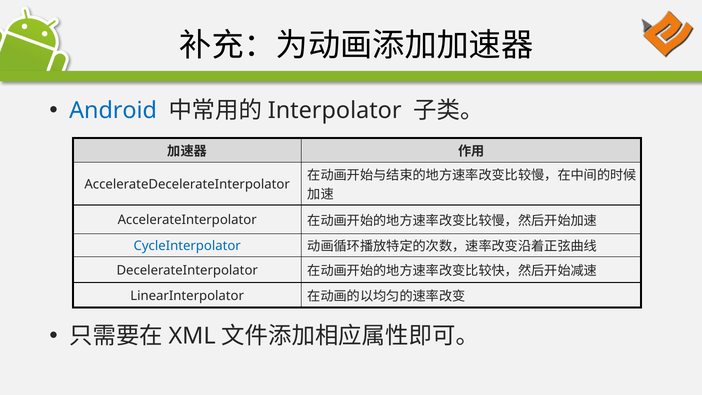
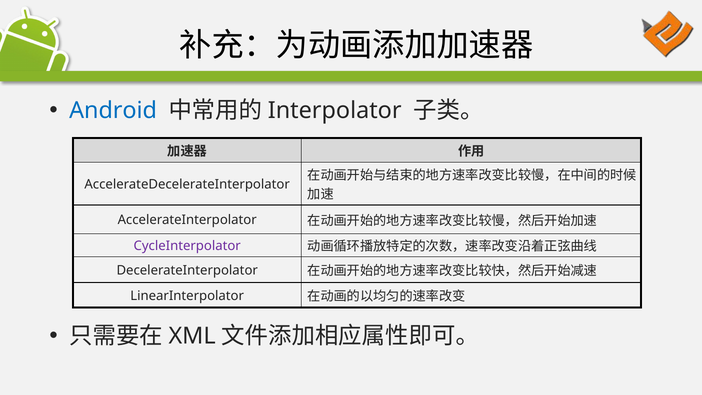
CycleInterpolator colour: blue -> purple
